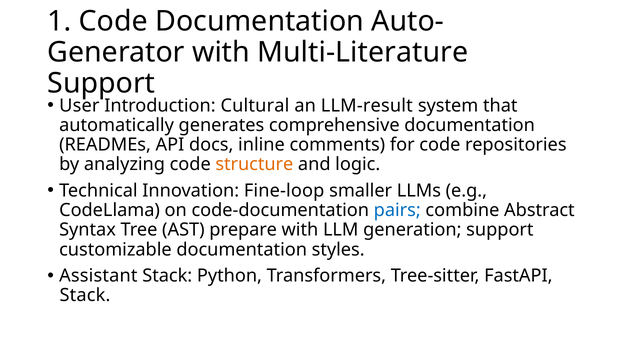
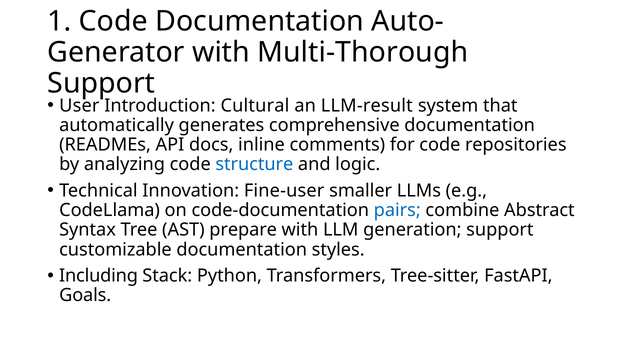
Multi-Literature: Multi-Literature -> Multi-Thorough
structure colour: orange -> blue
Fine-loop: Fine-loop -> Fine-user
Assistant: Assistant -> Including
Stack at (85, 295): Stack -> Goals
